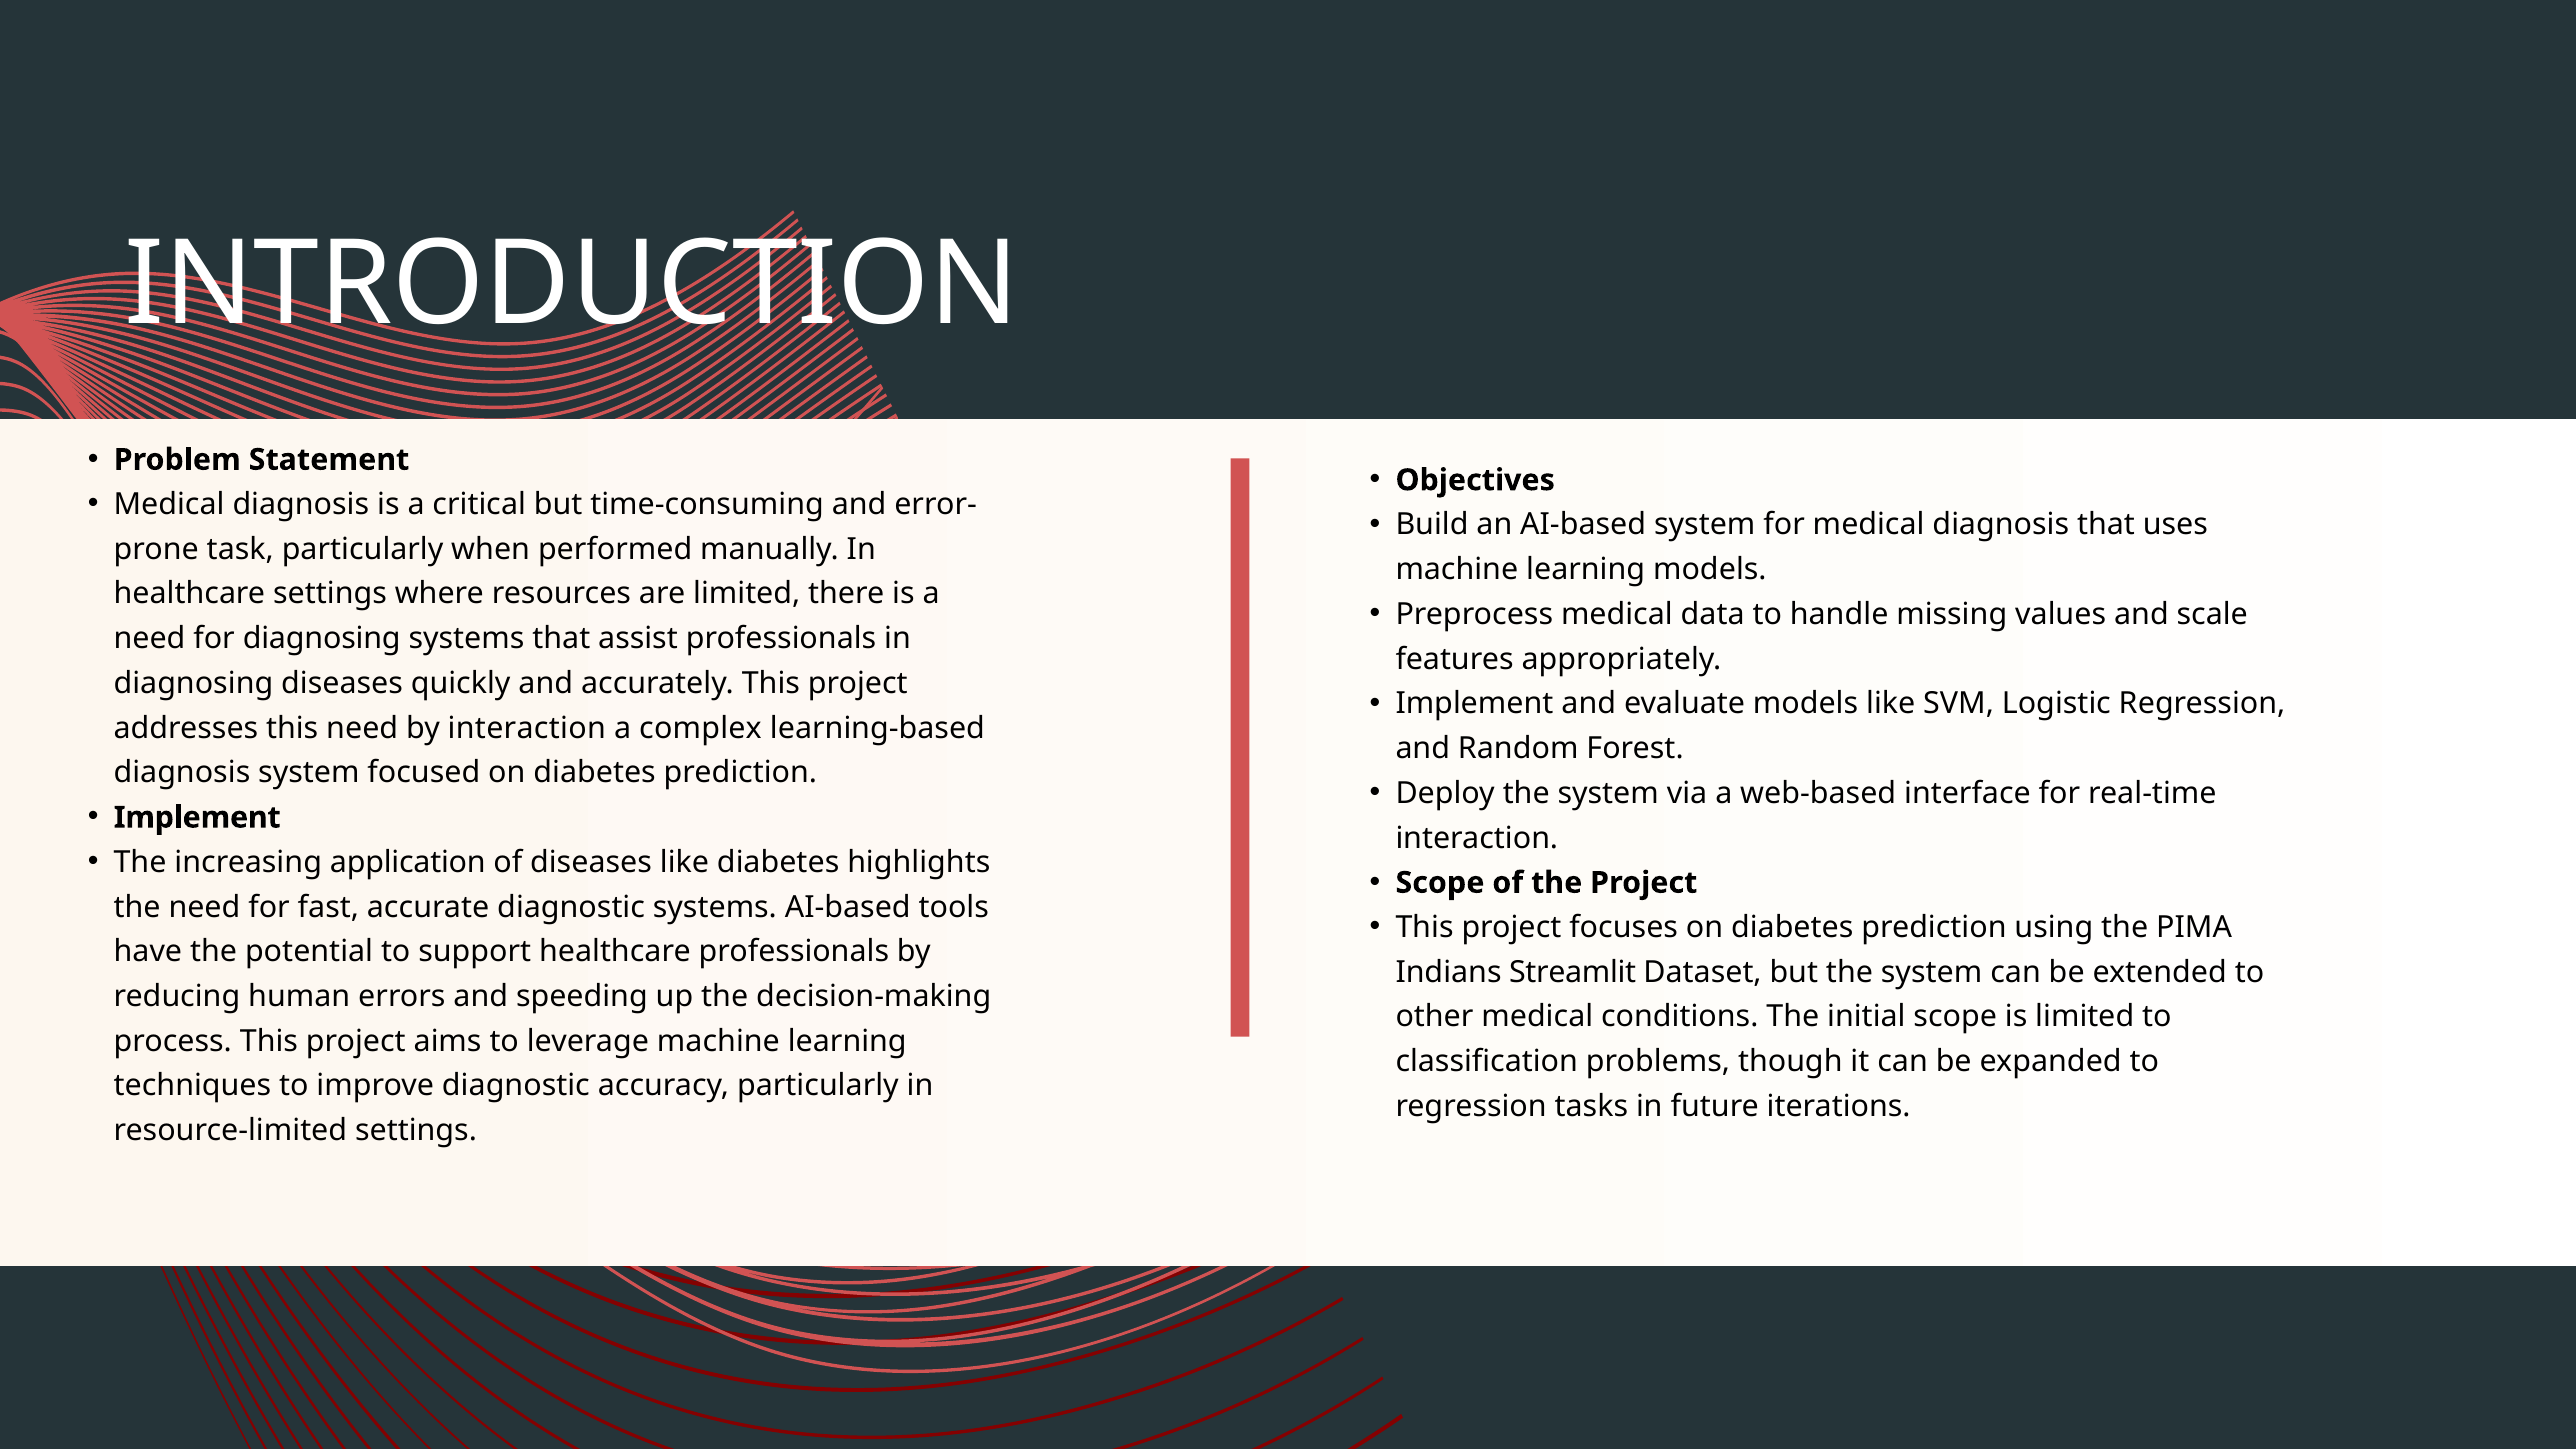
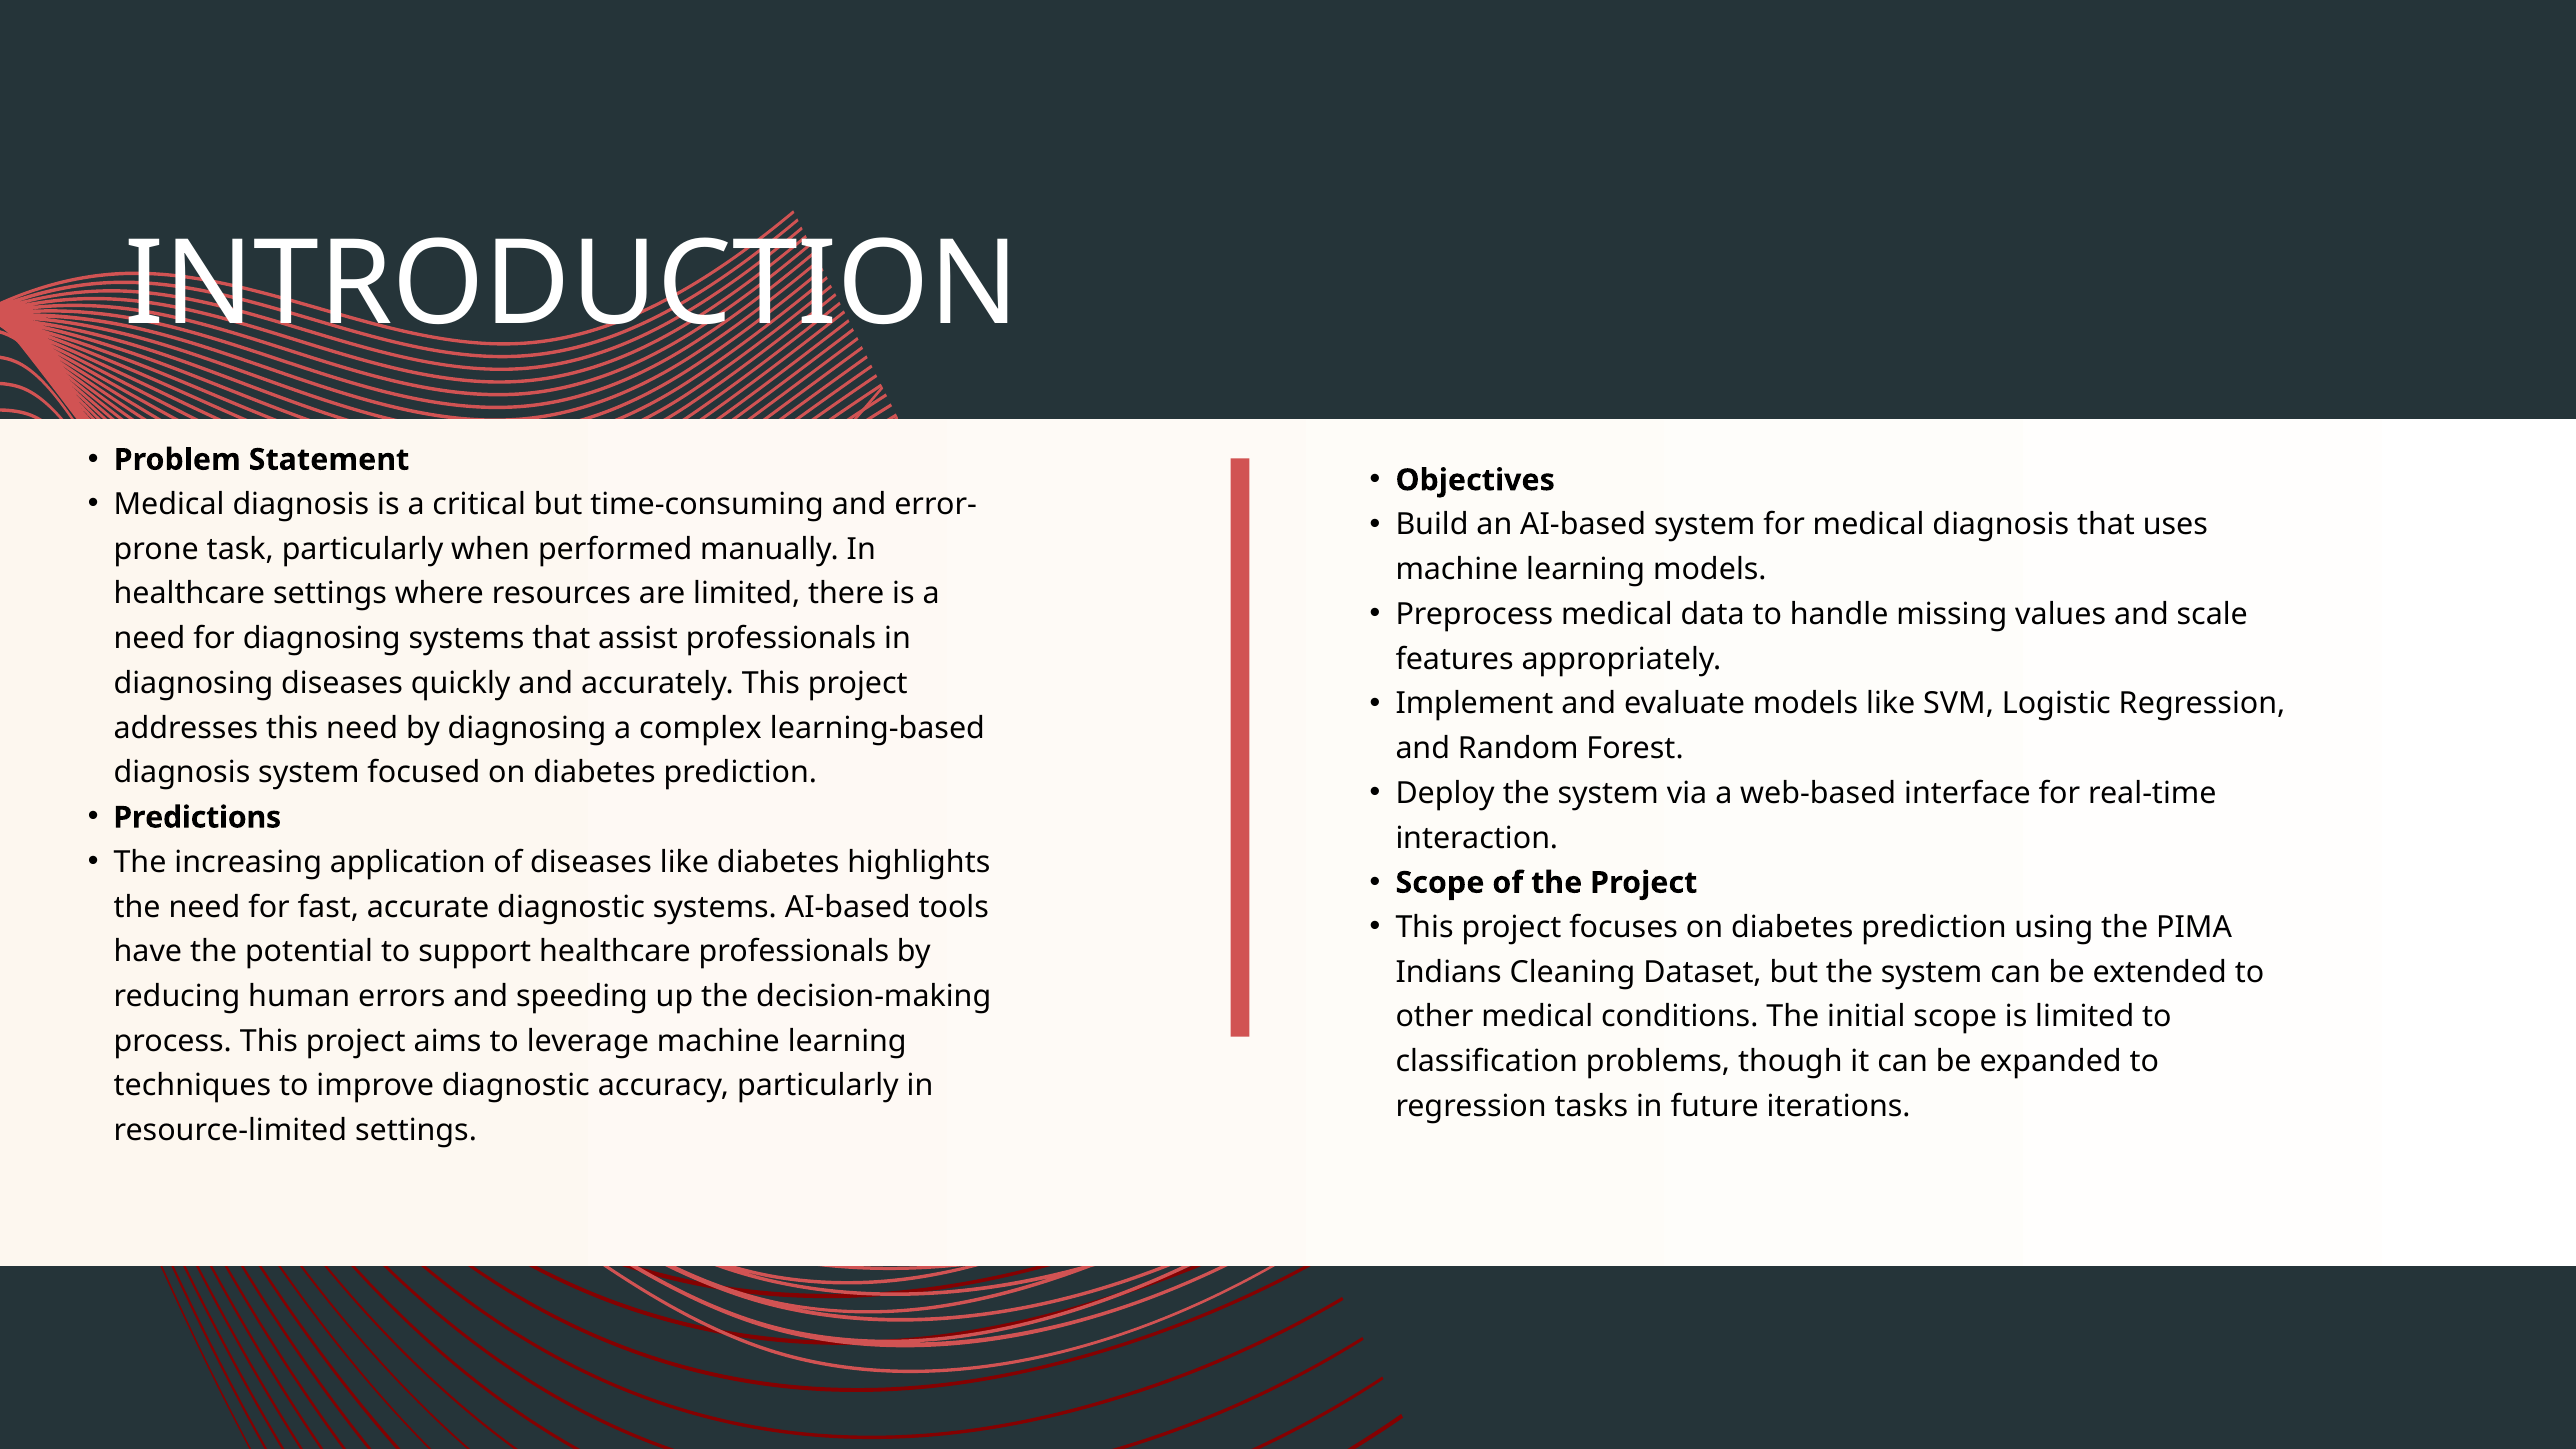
by interaction: interaction -> diagnosing
Implement at (197, 818): Implement -> Predictions
Streamlit: Streamlit -> Cleaning
